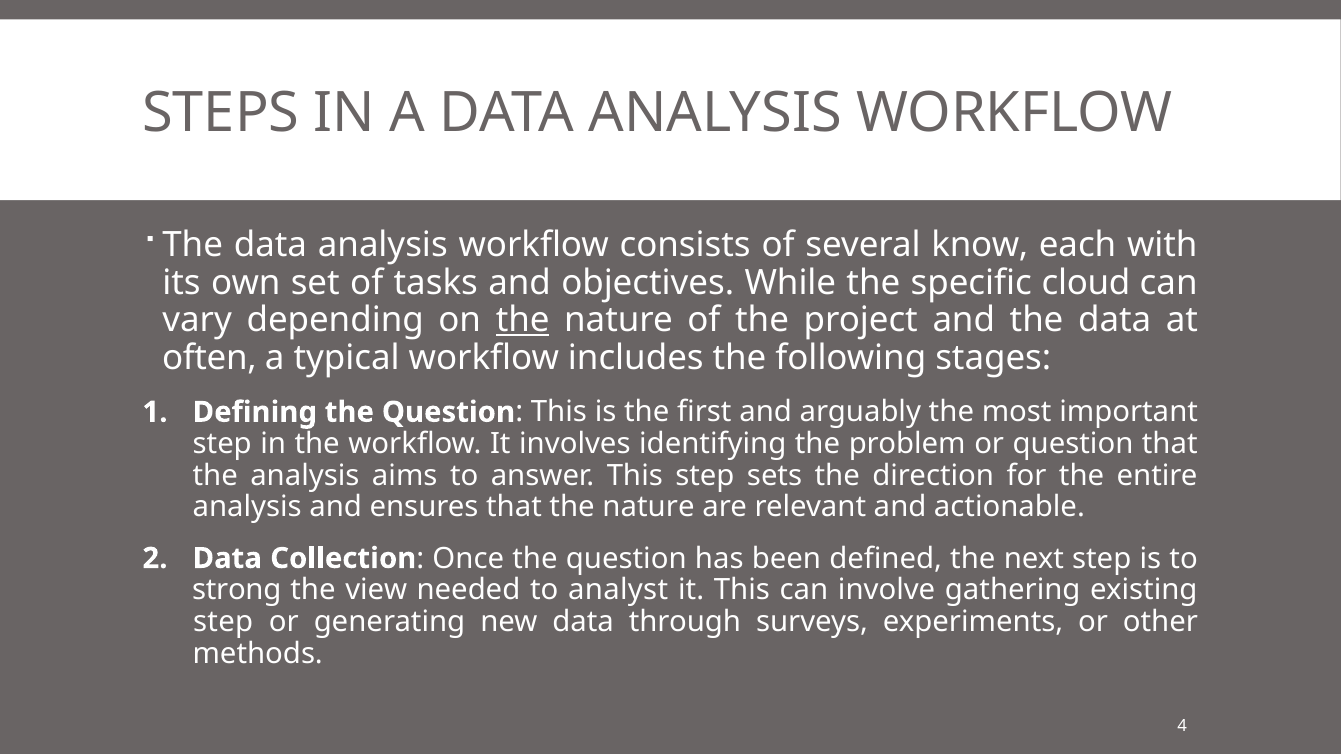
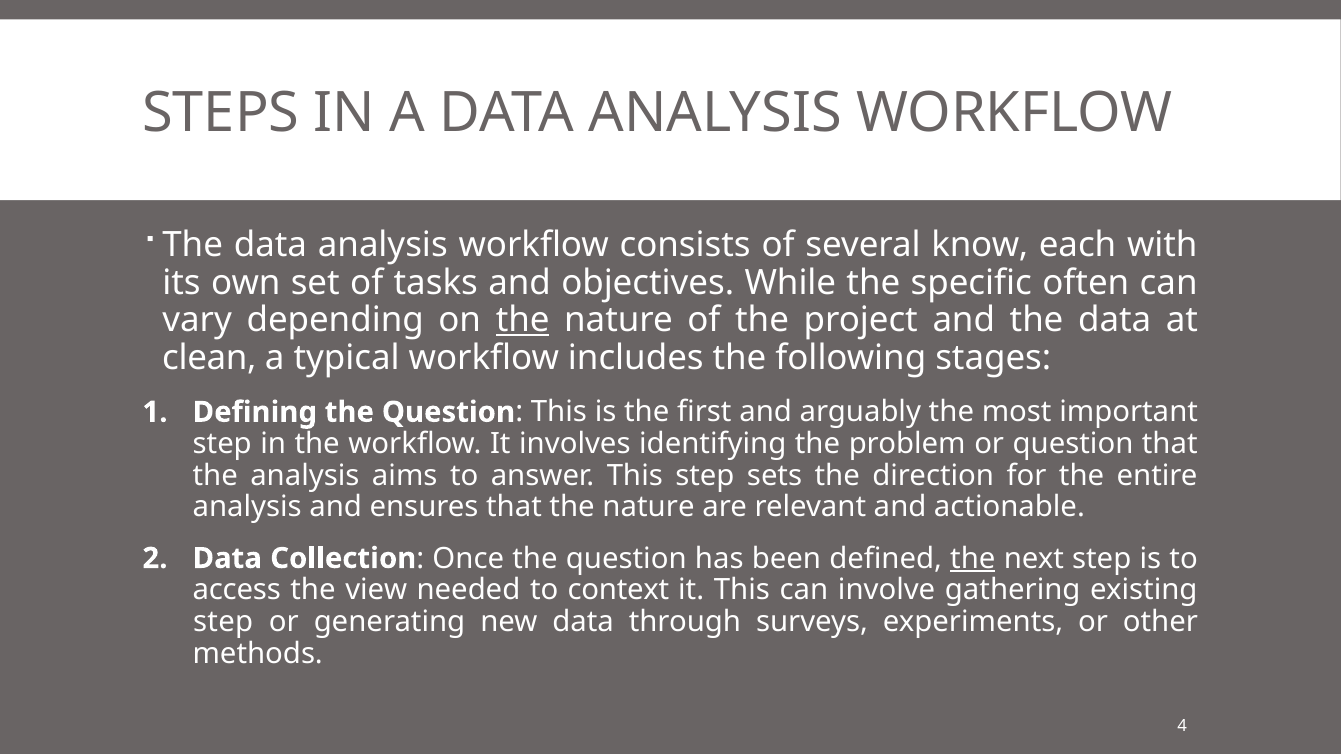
cloud: cloud -> often
often: often -> clean
the at (973, 559) underline: none -> present
strong: strong -> access
analyst: analyst -> context
